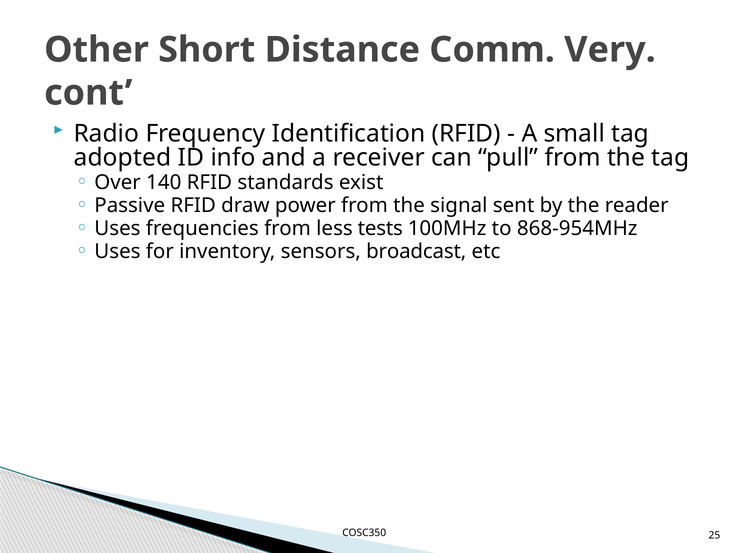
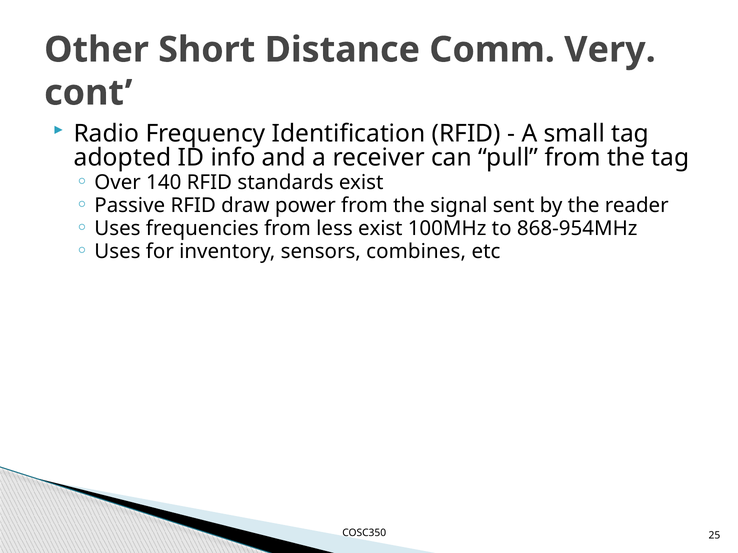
less tests: tests -> exist
broadcast: broadcast -> combines
